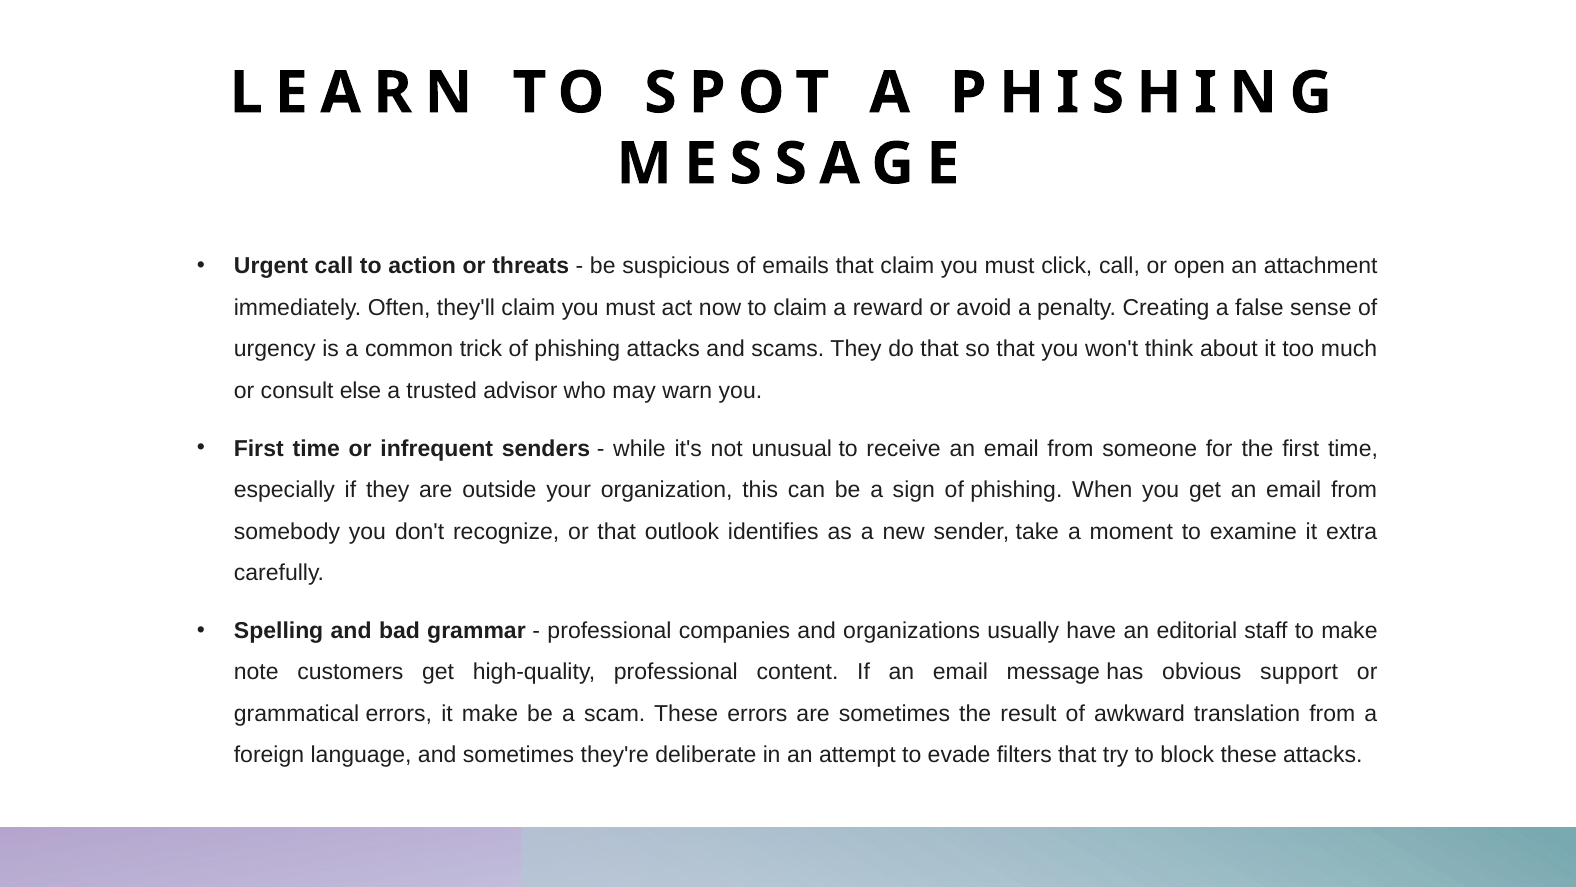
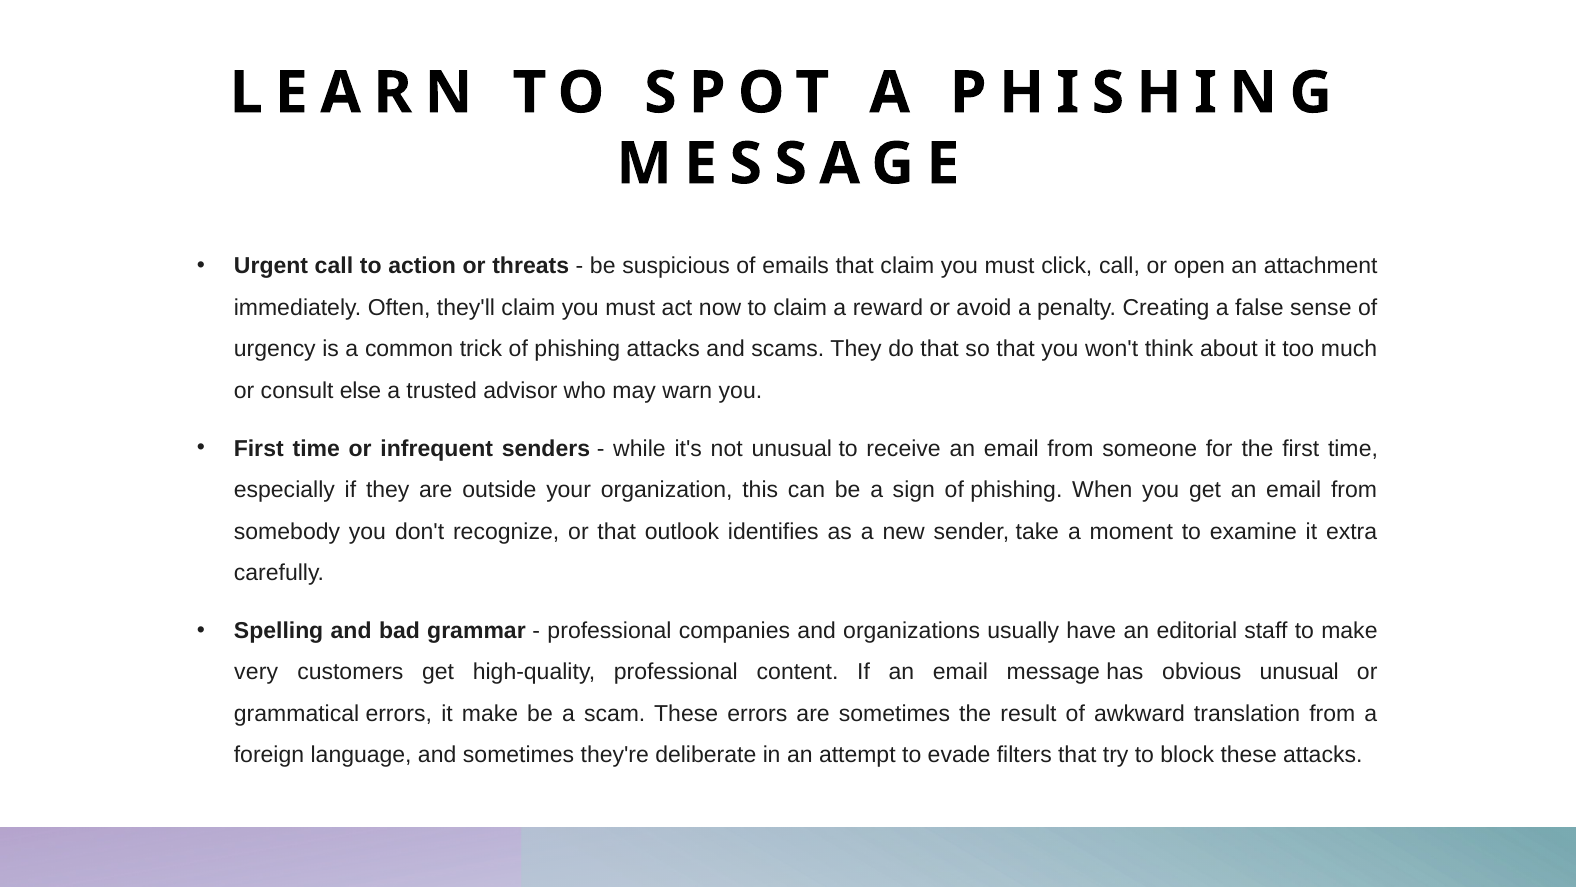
note: note -> very
obvious support: support -> unusual
